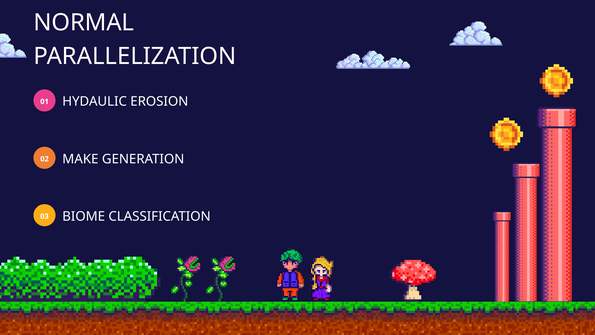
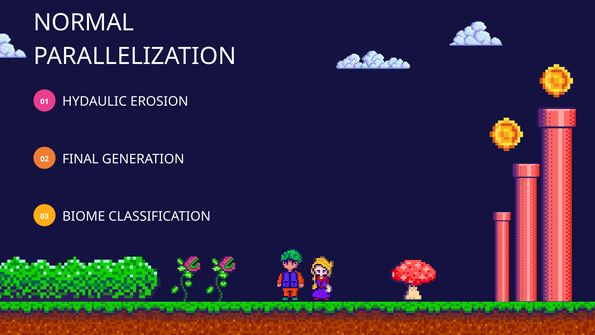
MAKE: MAKE -> FINAL
